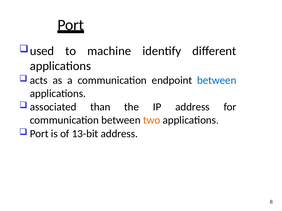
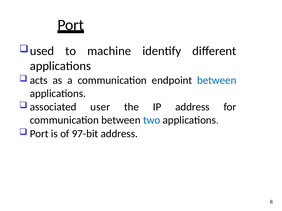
than: than -> user
two colour: orange -> blue
13-bit: 13-bit -> 97-bit
